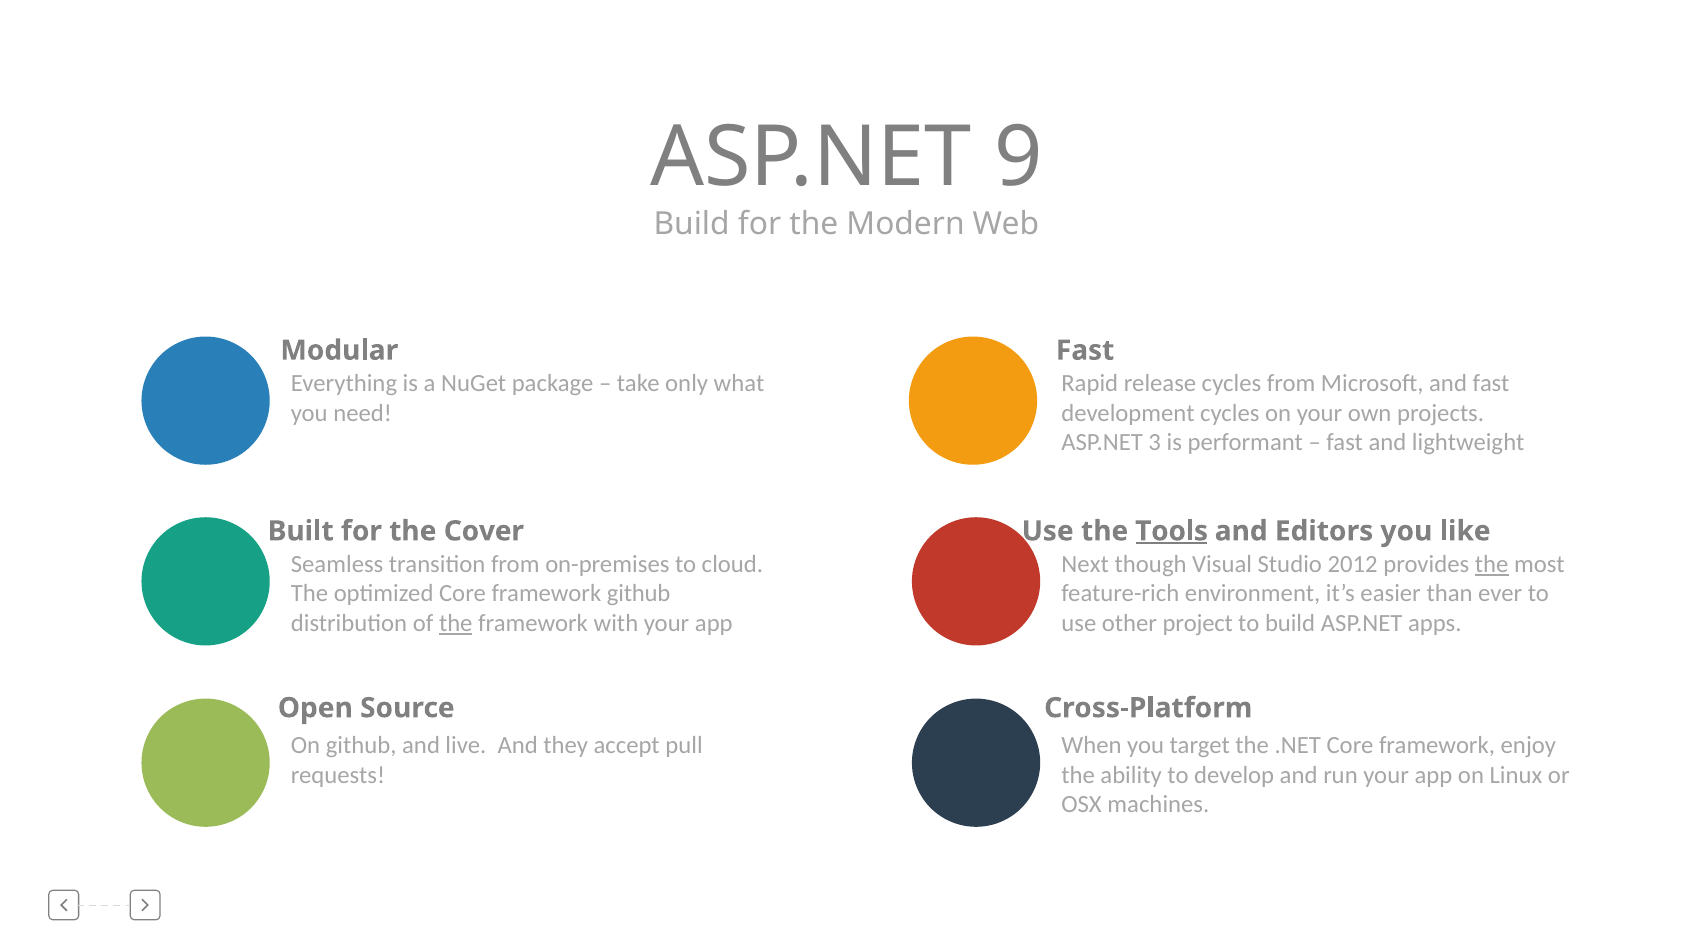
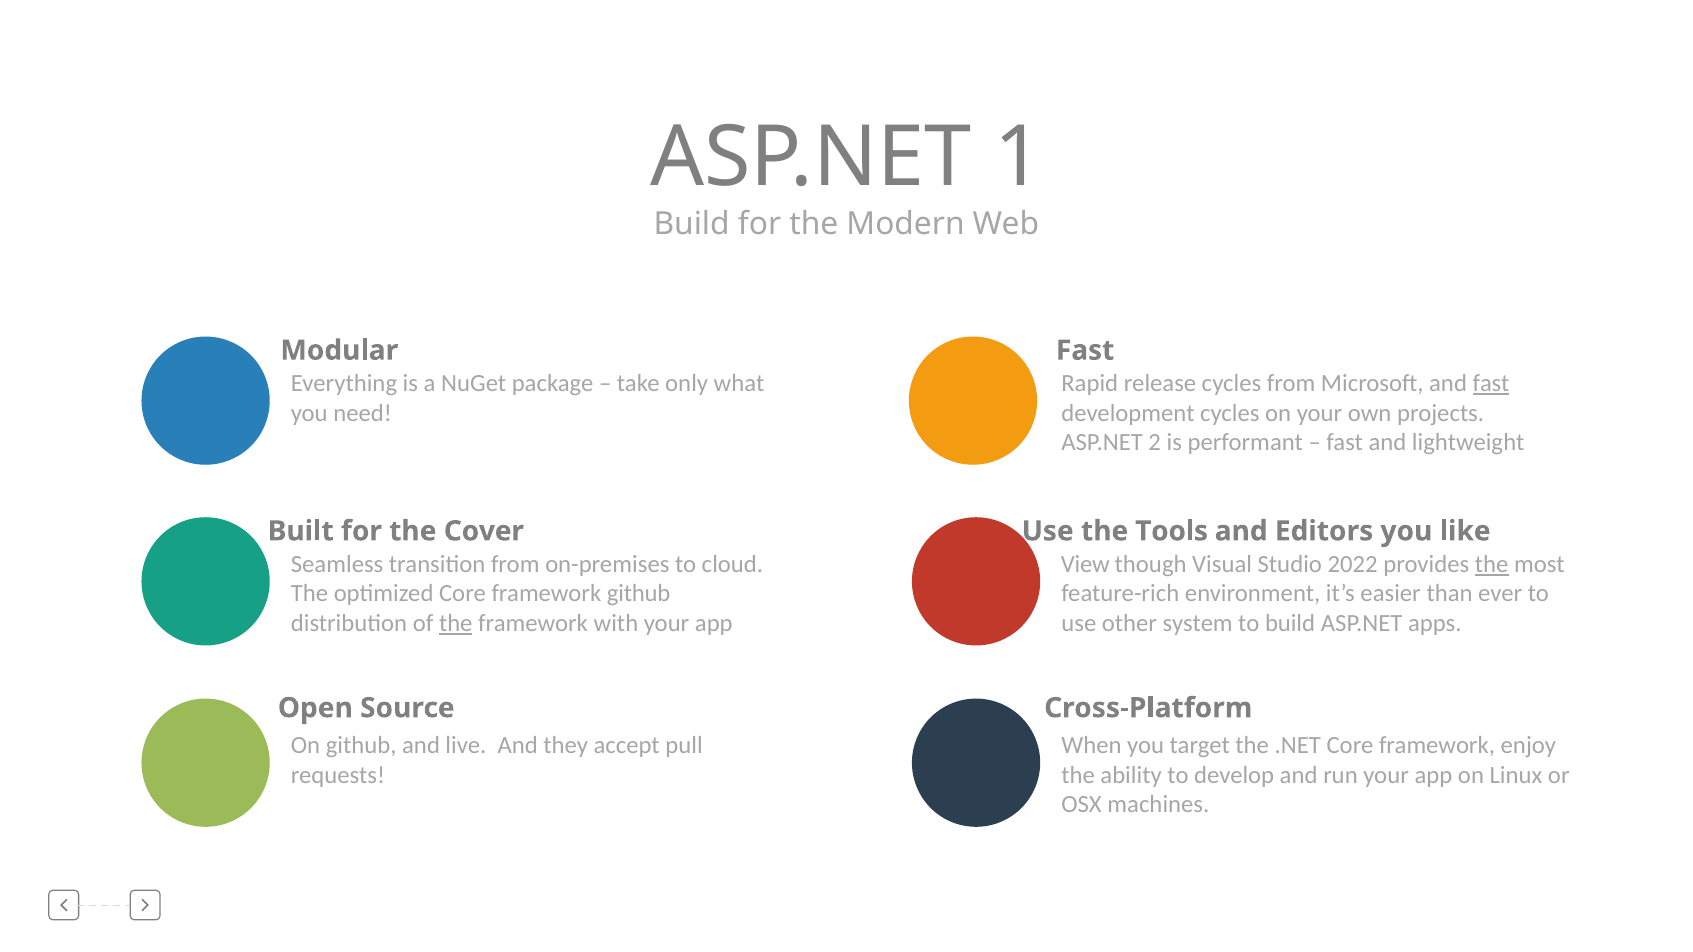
9: 9 -> 1
fast at (1491, 384) underline: none -> present
3: 3 -> 2
Tools underline: present -> none
Next: Next -> View
2012: 2012 -> 2022
project: project -> system
